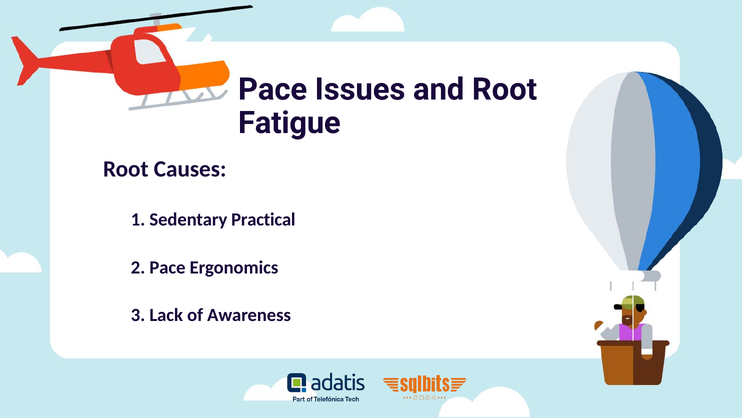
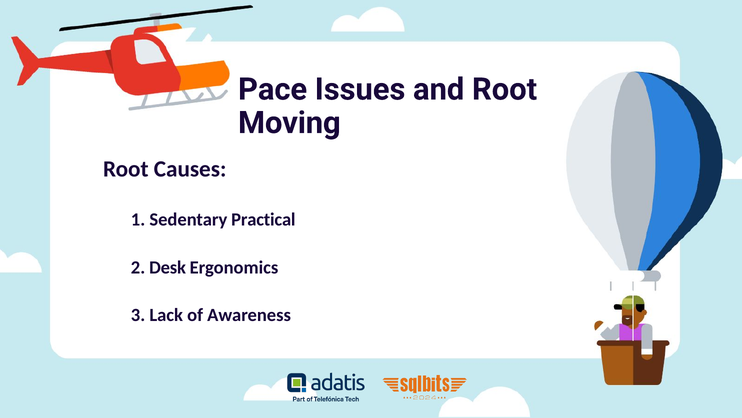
Fatigue: Fatigue -> Moving
2 Pace: Pace -> Desk
